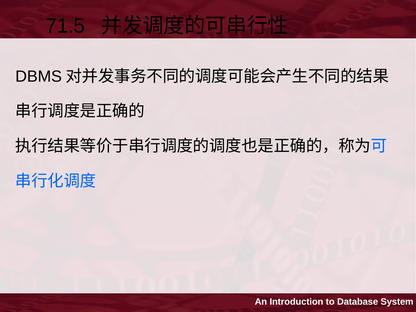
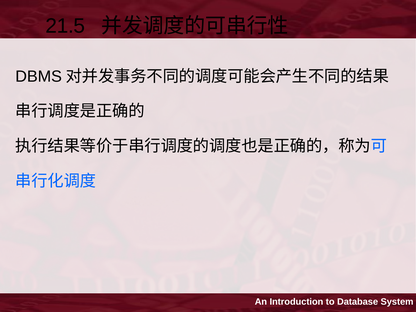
71.5: 71.5 -> 21.5
